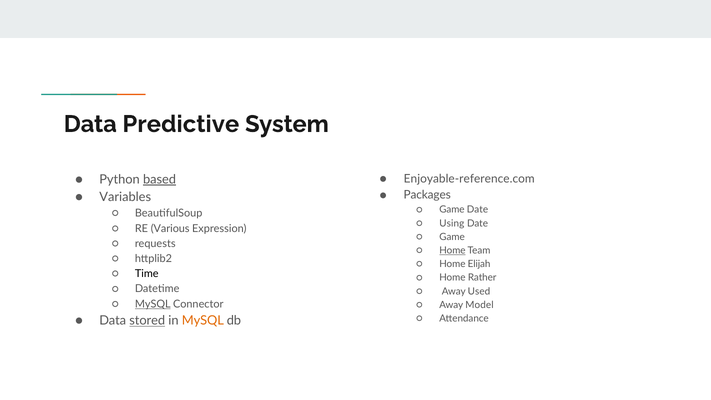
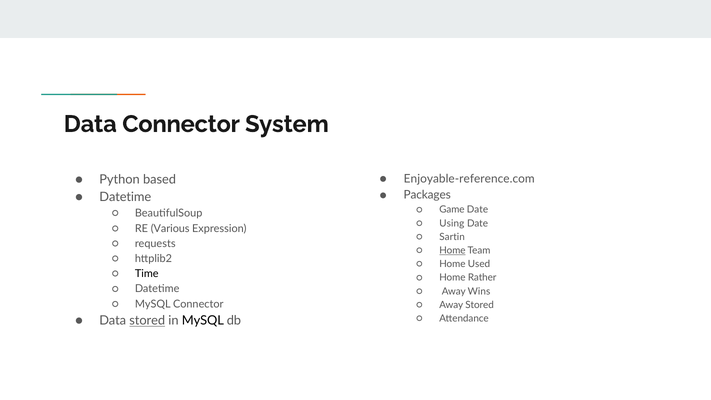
Data Predictive: Predictive -> Connector
based underline: present -> none
Variables at (125, 197): Variables -> Datetime
Game at (452, 237): Game -> Sartin
Elijah: Elijah -> Used
Used: Used -> Wins
MySQL at (153, 304) underline: present -> none
Away Model: Model -> Stored
MySQL at (203, 321) colour: orange -> black
